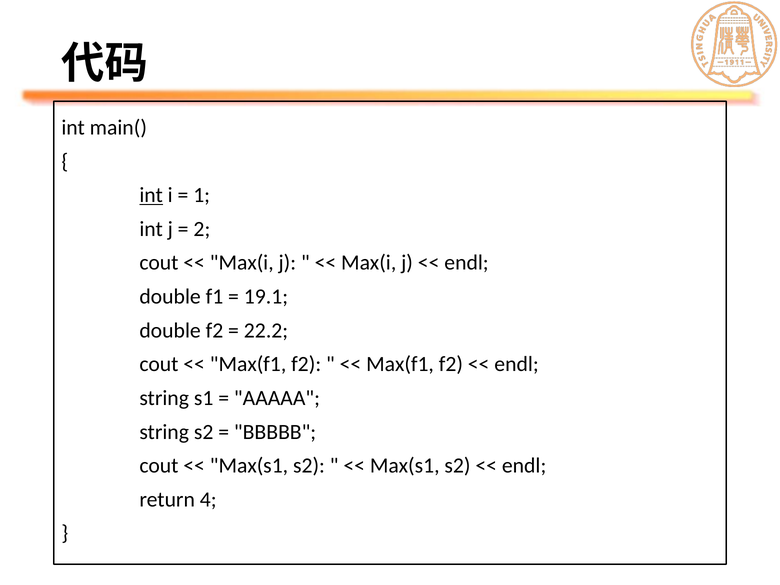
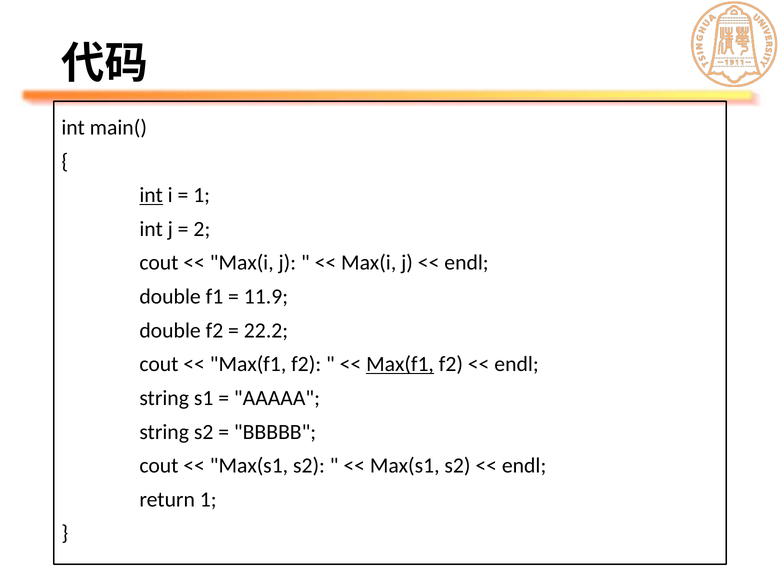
19.1: 19.1 -> 11.9
Max(f1 at (400, 364) underline: none -> present
return 4: 4 -> 1
